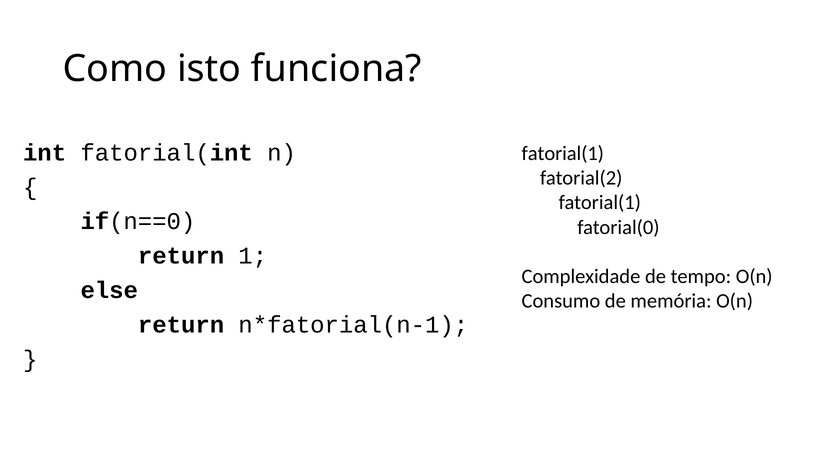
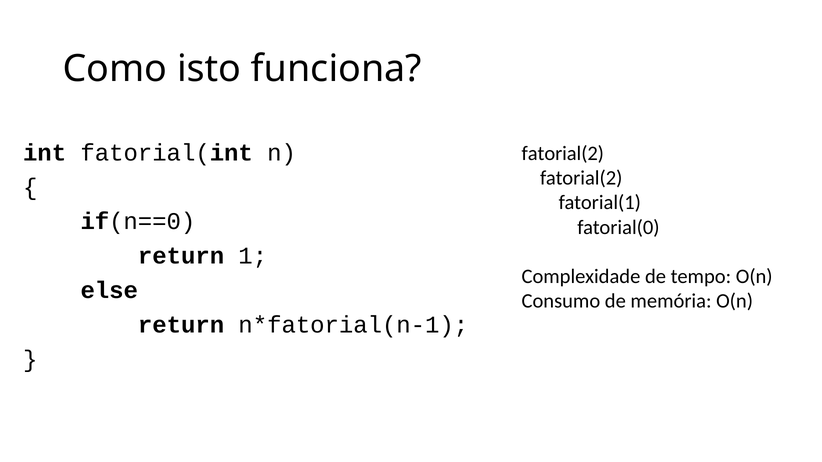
fatorial(1 at (563, 153): fatorial(1 -> fatorial(2
